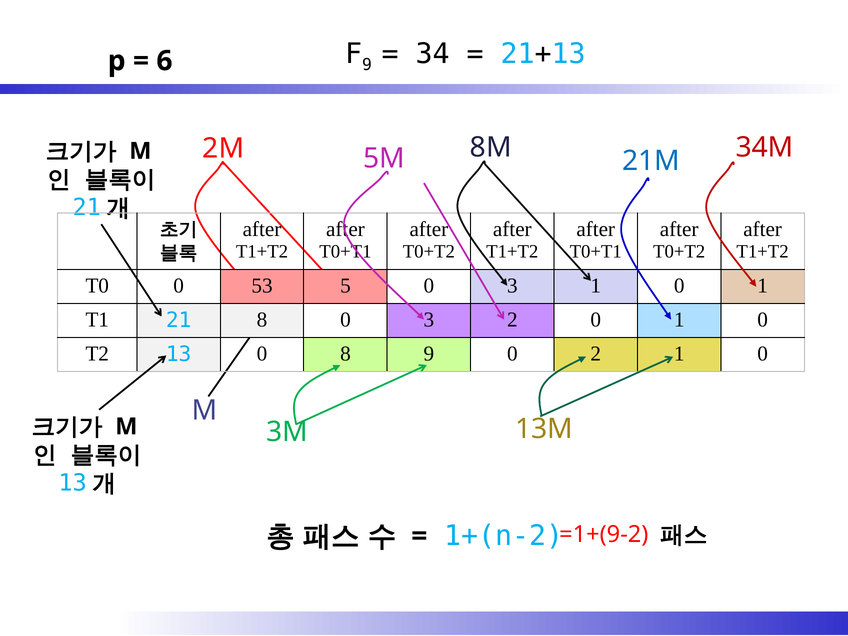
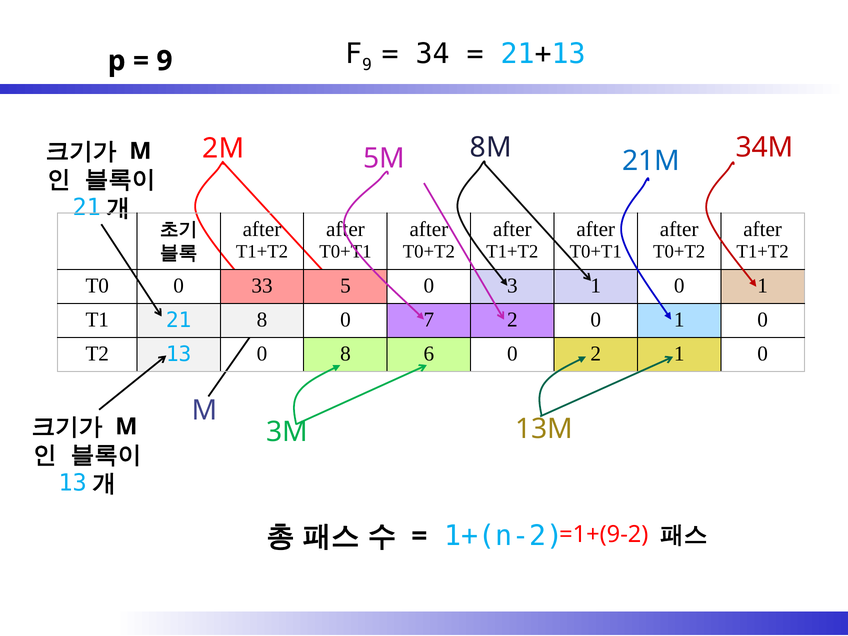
6 at (164, 61): 6 -> 9
53: 53 -> 33
8 0 3: 3 -> 7
8 9: 9 -> 6
